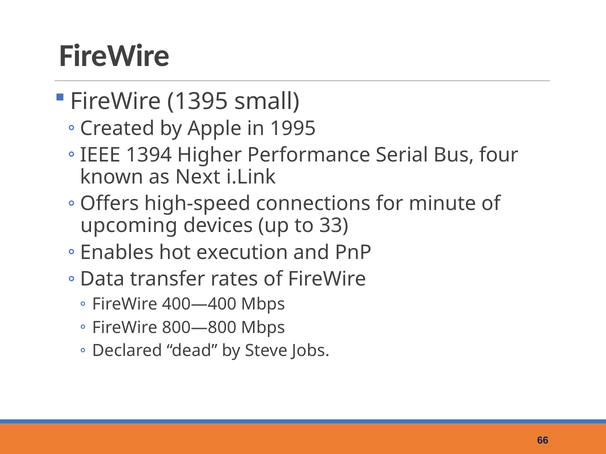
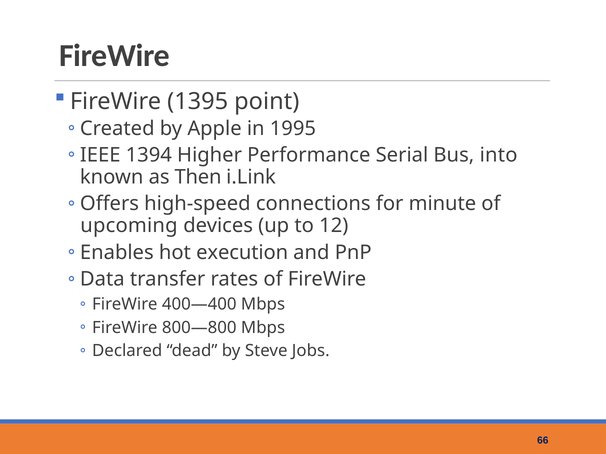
small: small -> point
four: four -> into
Next: Next -> Then
33: 33 -> 12
